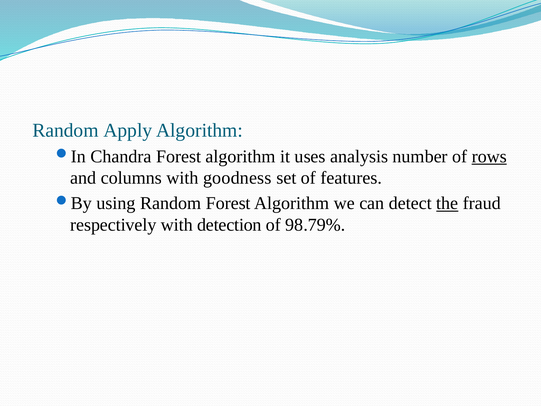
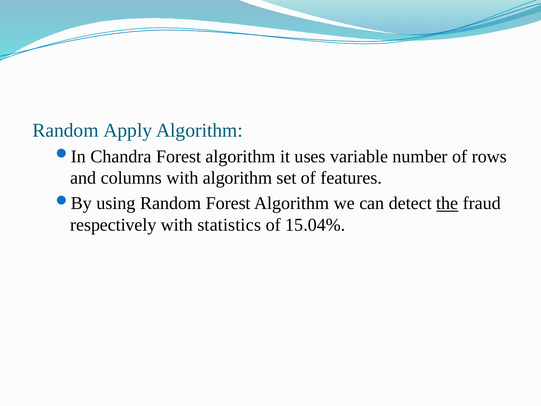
analysis: analysis -> variable
rows underline: present -> none
with goodness: goodness -> algorithm
detection: detection -> statistics
98.79%: 98.79% -> 15.04%
